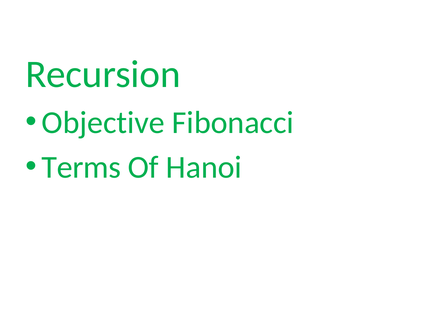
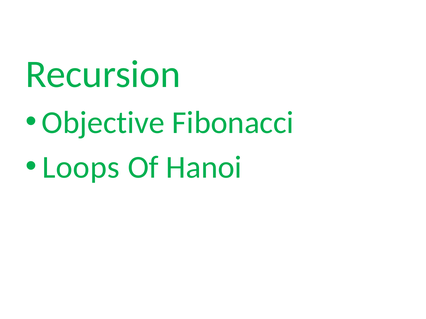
Terms: Terms -> Loops
